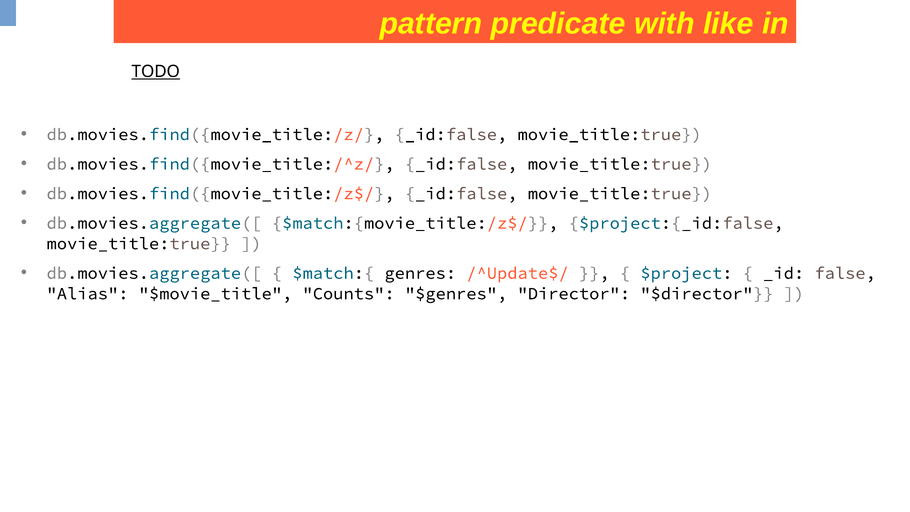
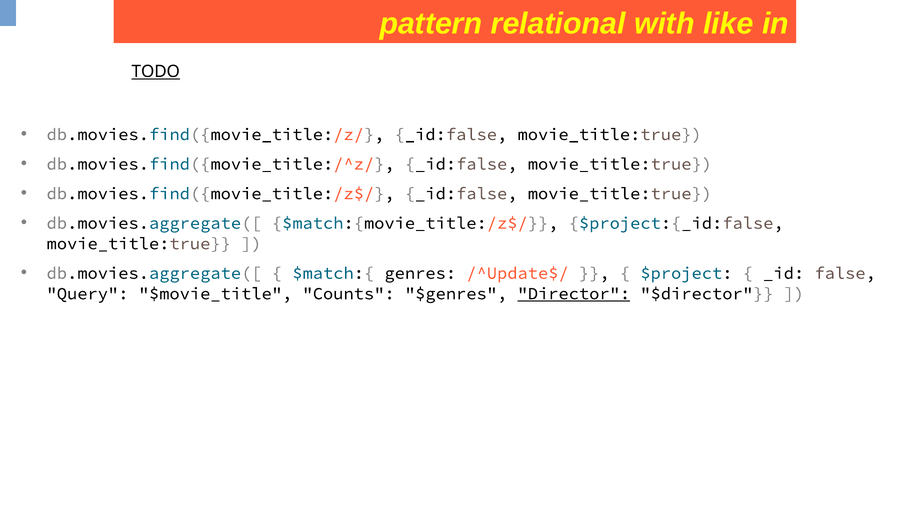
predicate: predicate -> relational
Alias: Alias -> Query
Director underline: none -> present
